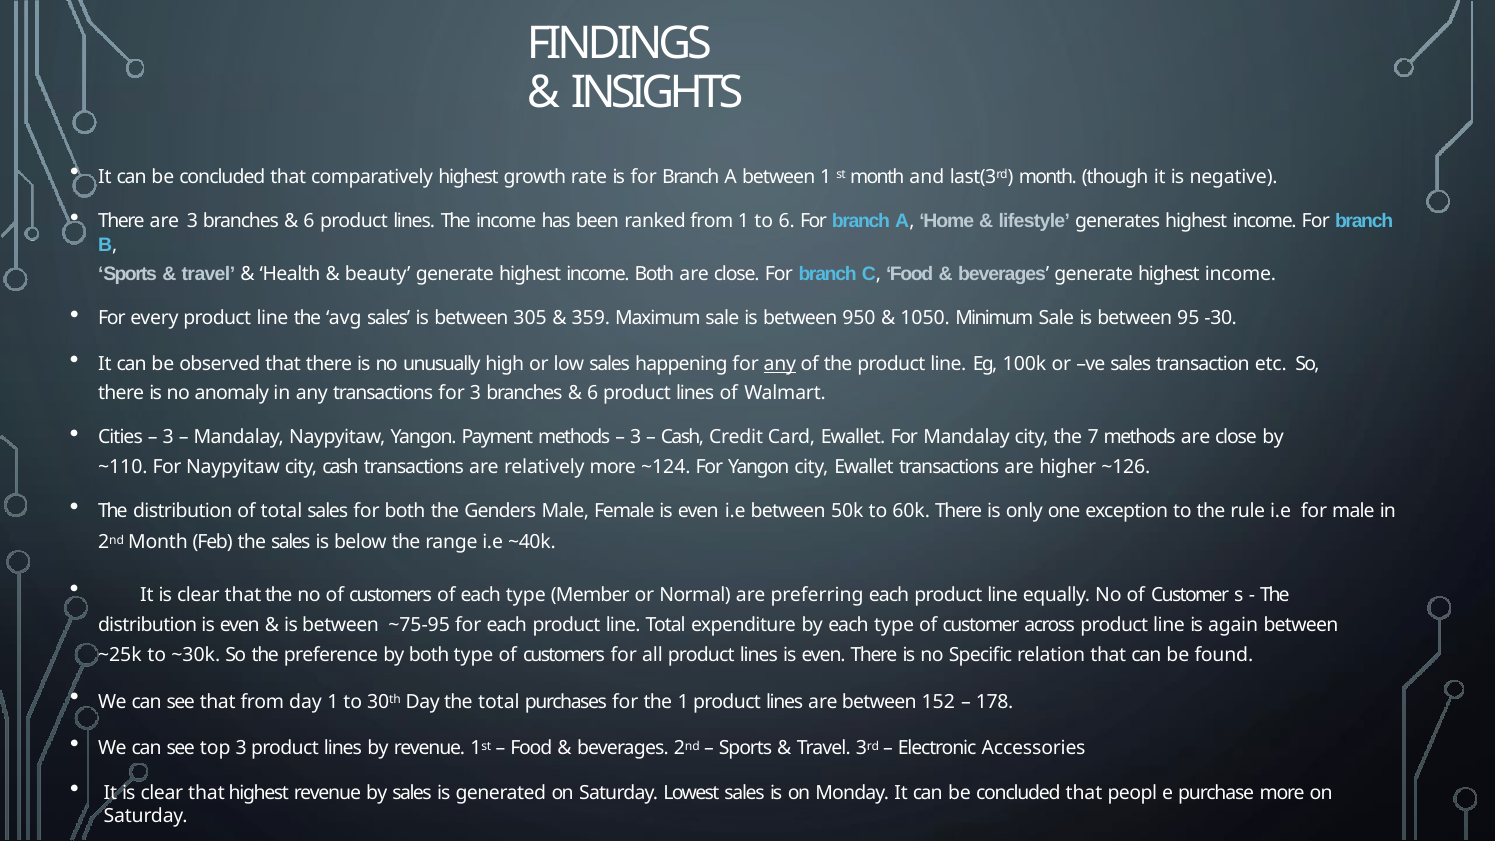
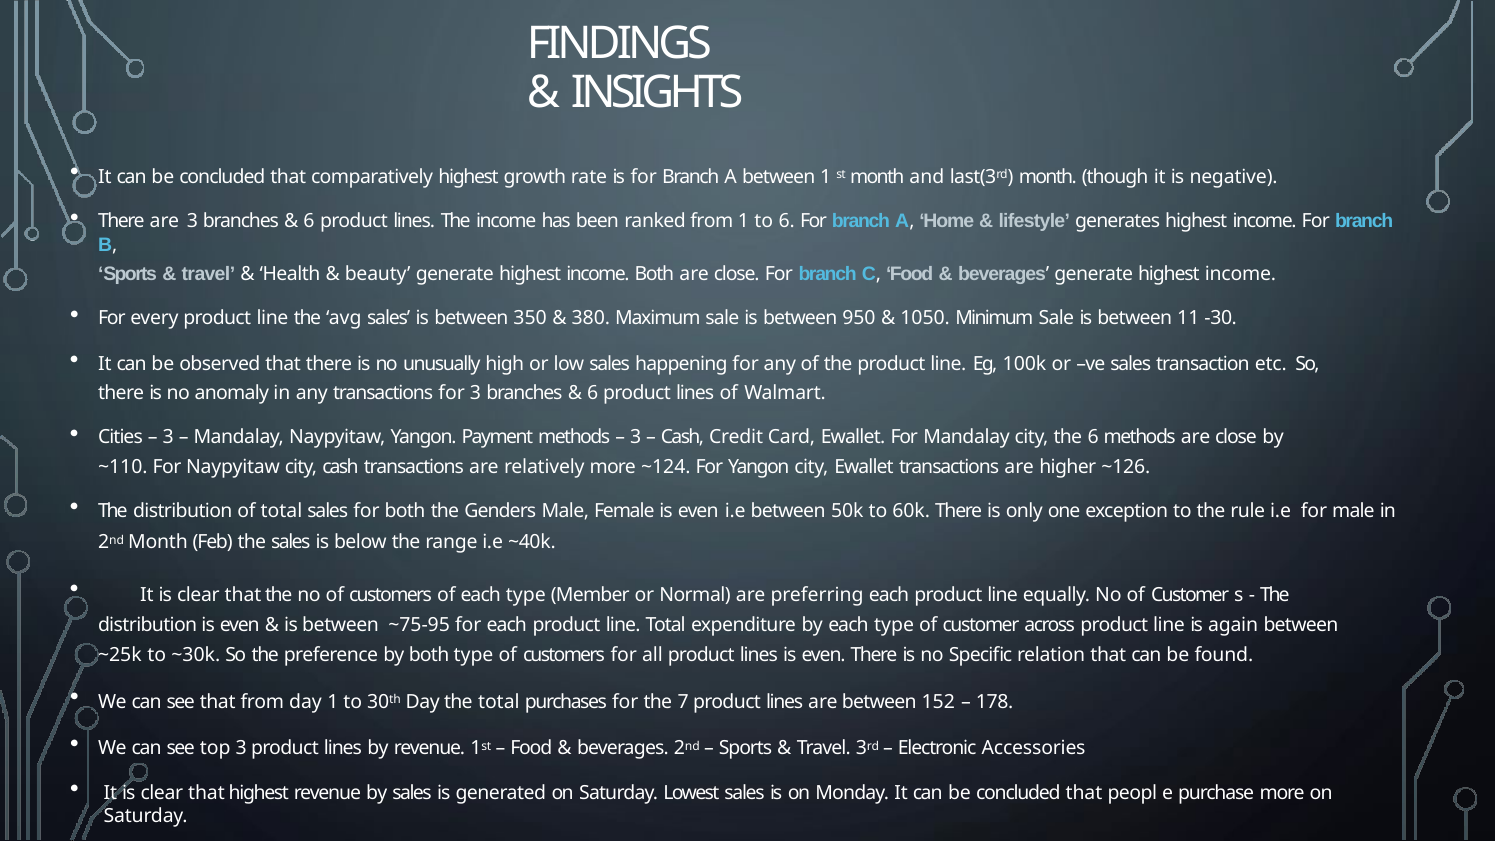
305: 305 -> 350
359: 359 -> 380
95: 95 -> 11
any at (780, 364) underline: present -> none
the 7: 7 -> 6
the 1: 1 -> 7
